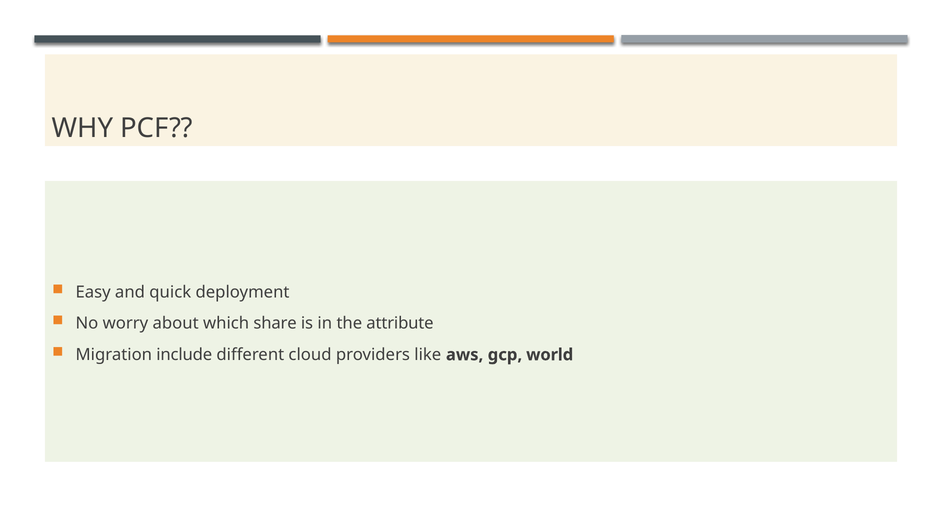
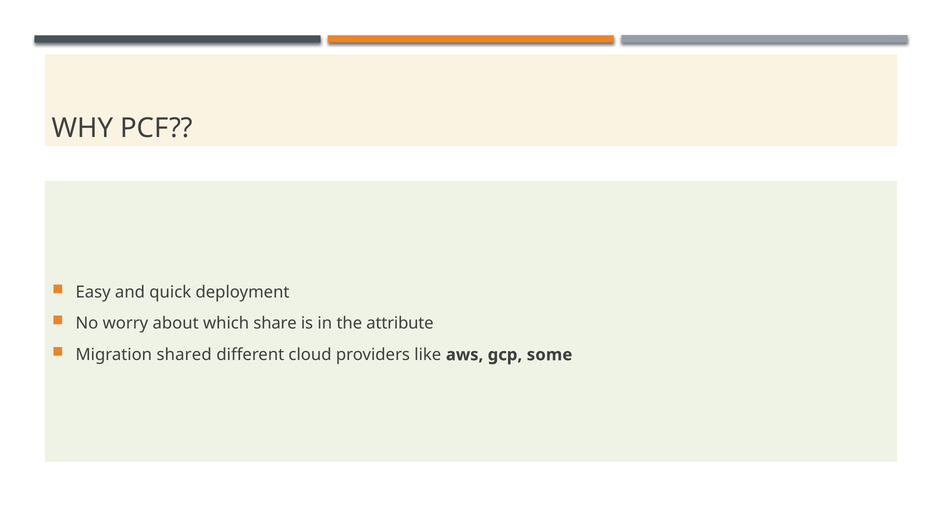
include: include -> shared
world: world -> some
